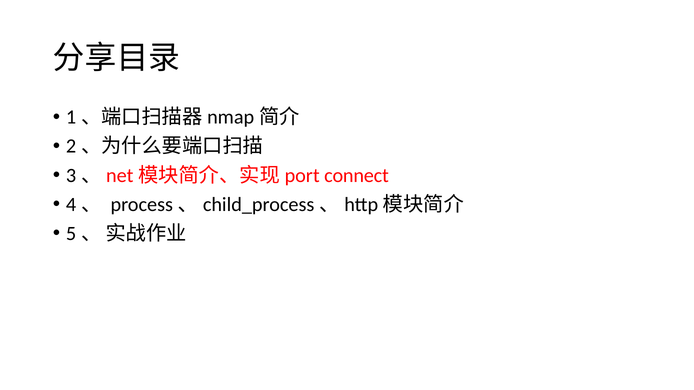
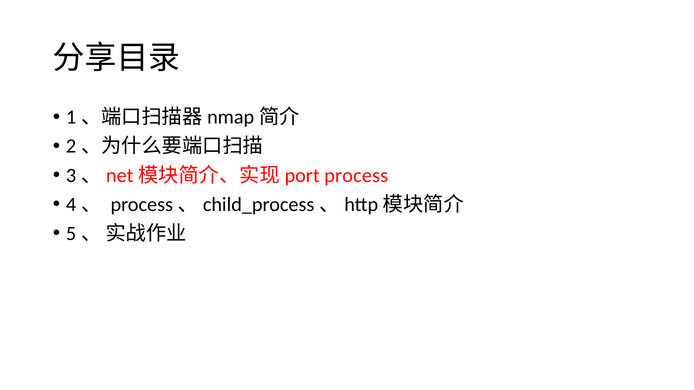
connect: connect -> process
